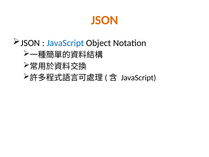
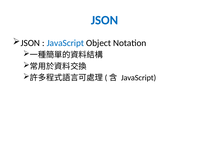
JSON at (104, 20) colour: orange -> blue
